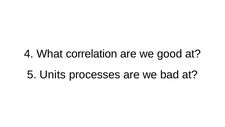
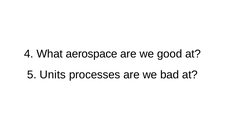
correlation: correlation -> aerospace
